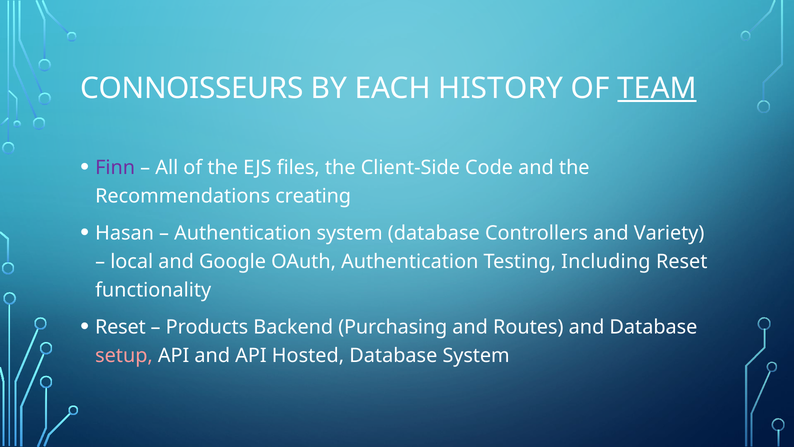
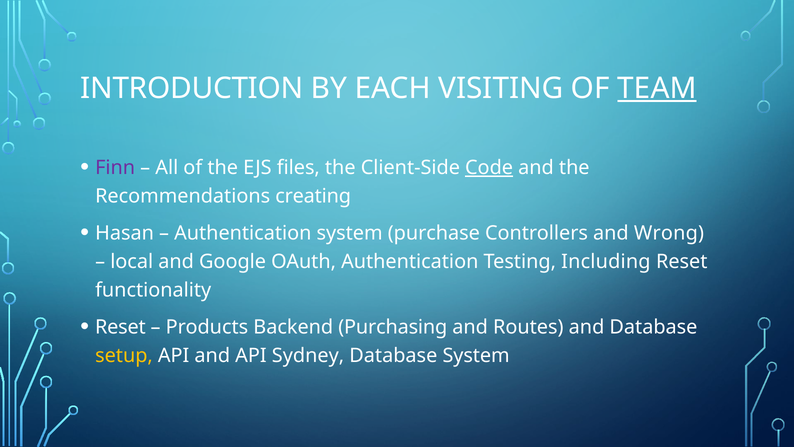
CONNOISSEURS: CONNOISSEURS -> INTRODUCTION
HISTORY: HISTORY -> VISITING
Code underline: none -> present
system database: database -> purchase
Variety: Variety -> Wrong
setup colour: pink -> yellow
Hosted: Hosted -> Sydney
